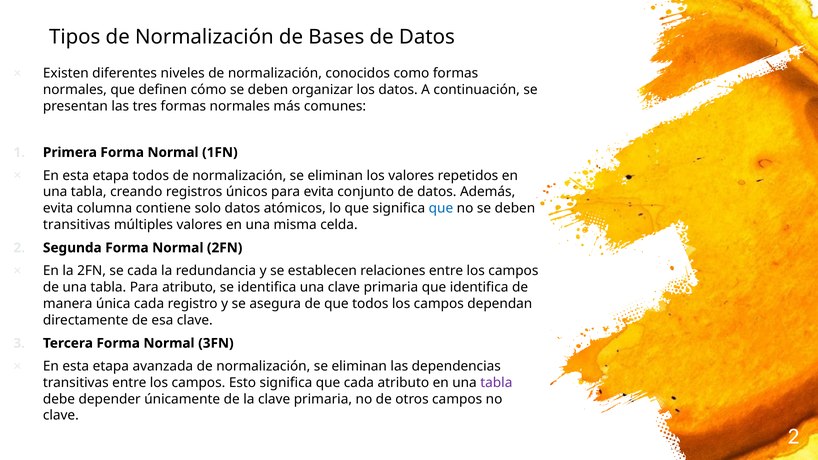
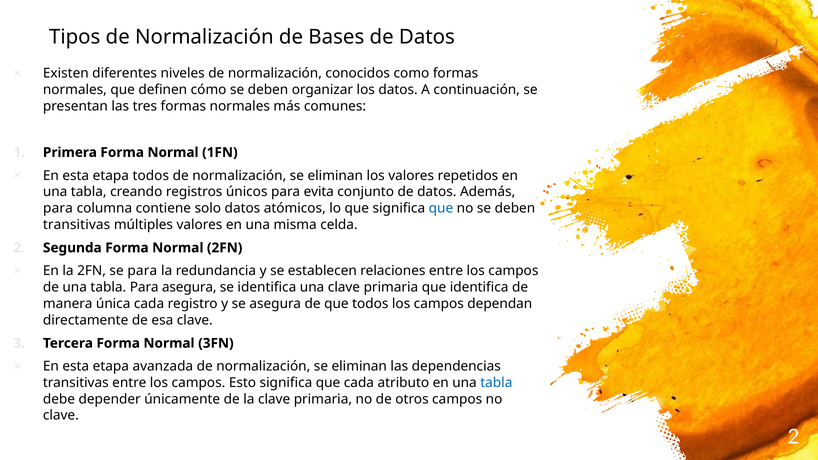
evita at (58, 208): evita -> para
se cada: cada -> para
Para atributo: atributo -> asegura
tabla at (496, 383) colour: purple -> blue
